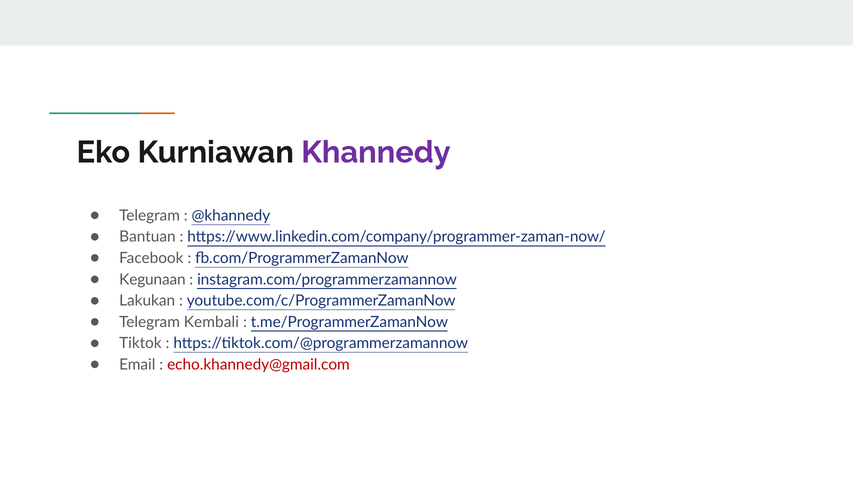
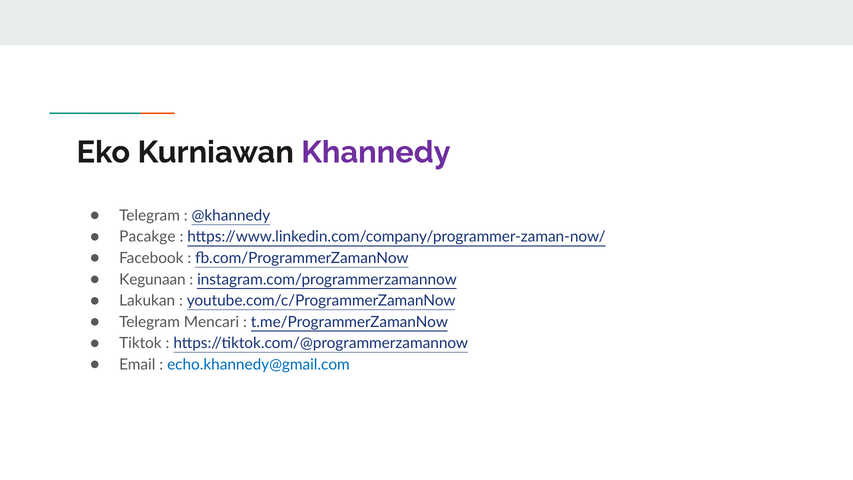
Bantuan: Bantuan -> Pacakge
Kembali: Kembali -> Mencari
echo.khannedy@gmail.com colour: red -> blue
